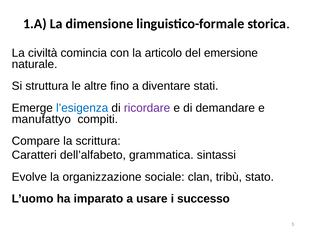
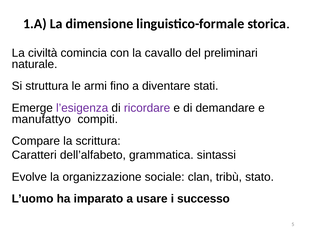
articolo: articolo -> cavallo
emersione: emersione -> preliminari
altre: altre -> armi
l’esigenza colour: blue -> purple
